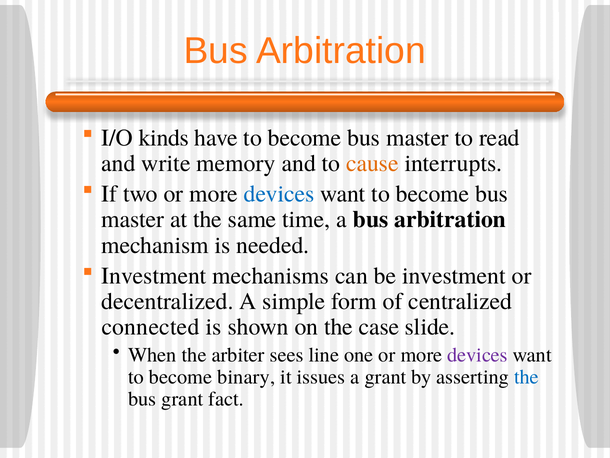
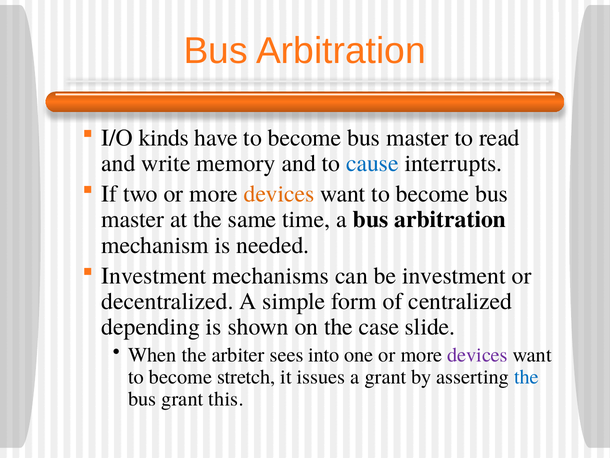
cause colour: orange -> blue
devices at (279, 194) colour: blue -> orange
connected: connected -> depending
line: line -> into
binary: binary -> stretch
fact: fact -> this
